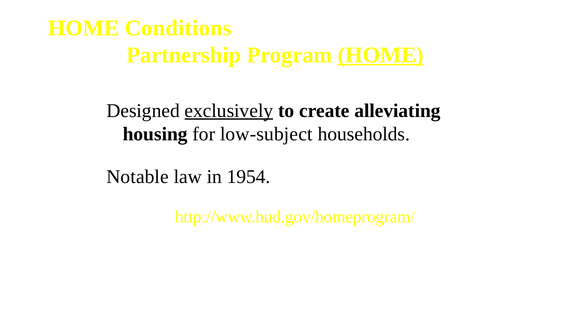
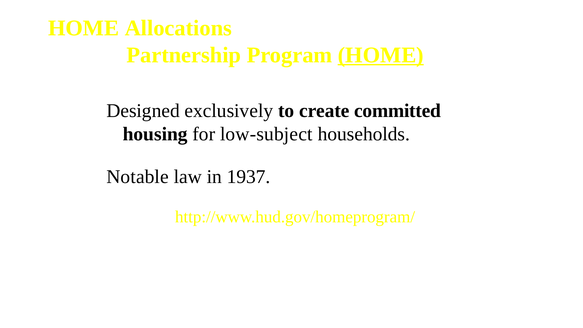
Conditions: Conditions -> Allocations
exclusively underline: present -> none
alleviating: alleviating -> committed
1954: 1954 -> 1937
